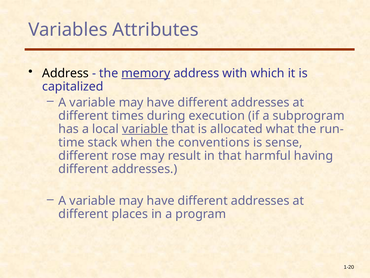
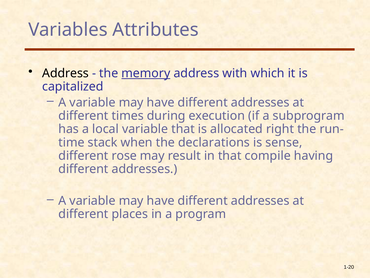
variable at (145, 129) underline: present -> none
what: what -> right
conventions: conventions -> declarations
harmful: harmful -> compile
